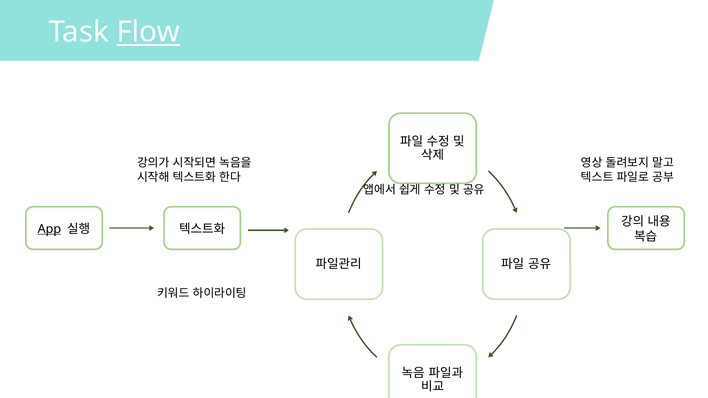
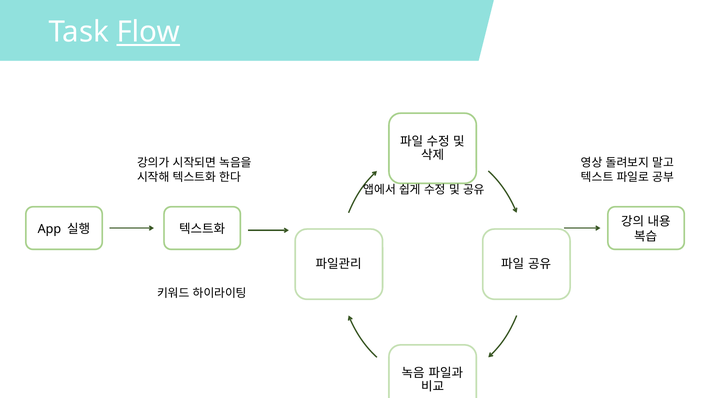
App underline: present -> none
